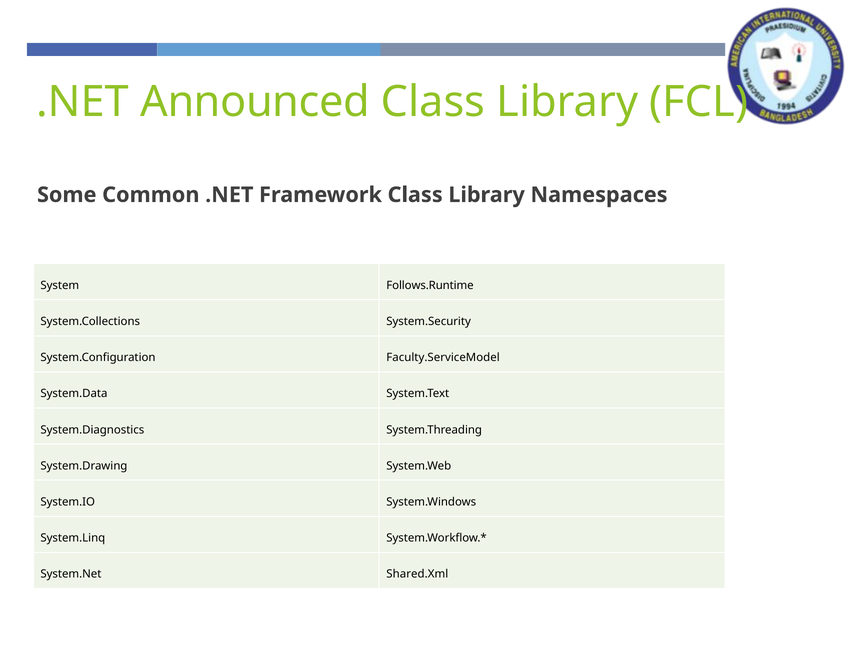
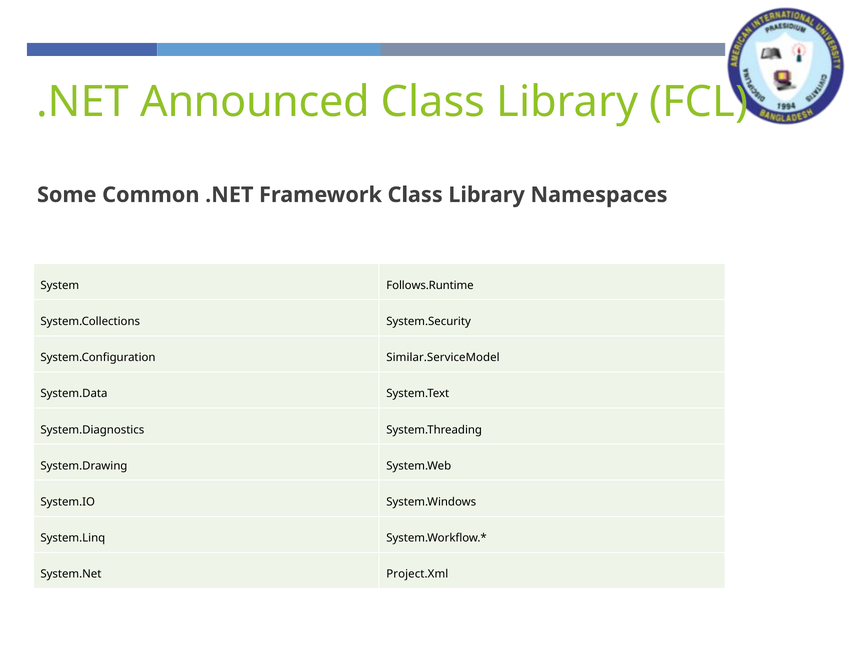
Faculty.ServiceModel: Faculty.ServiceModel -> Similar.ServiceModel
Shared.Xml: Shared.Xml -> Project.Xml
